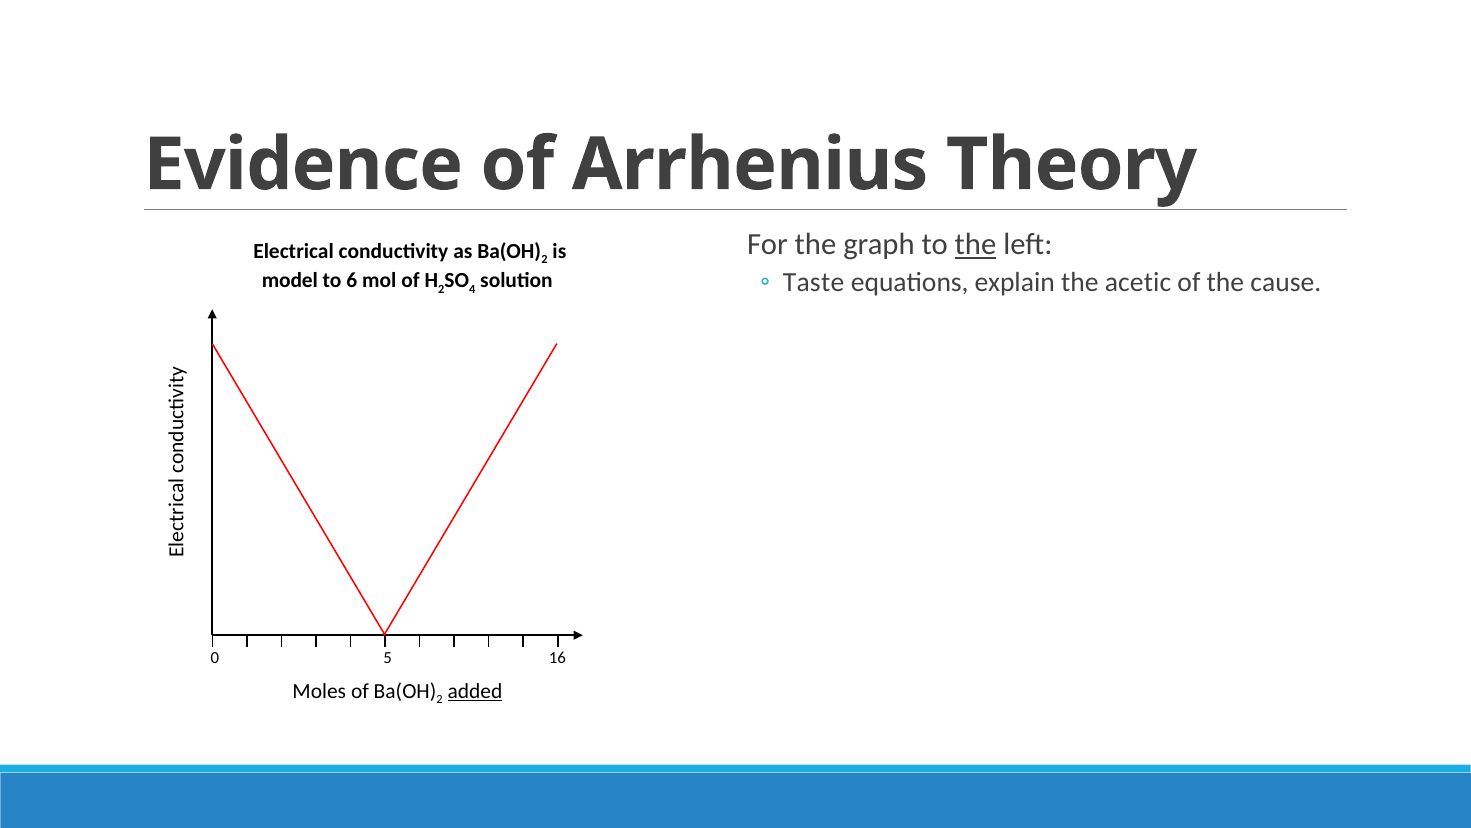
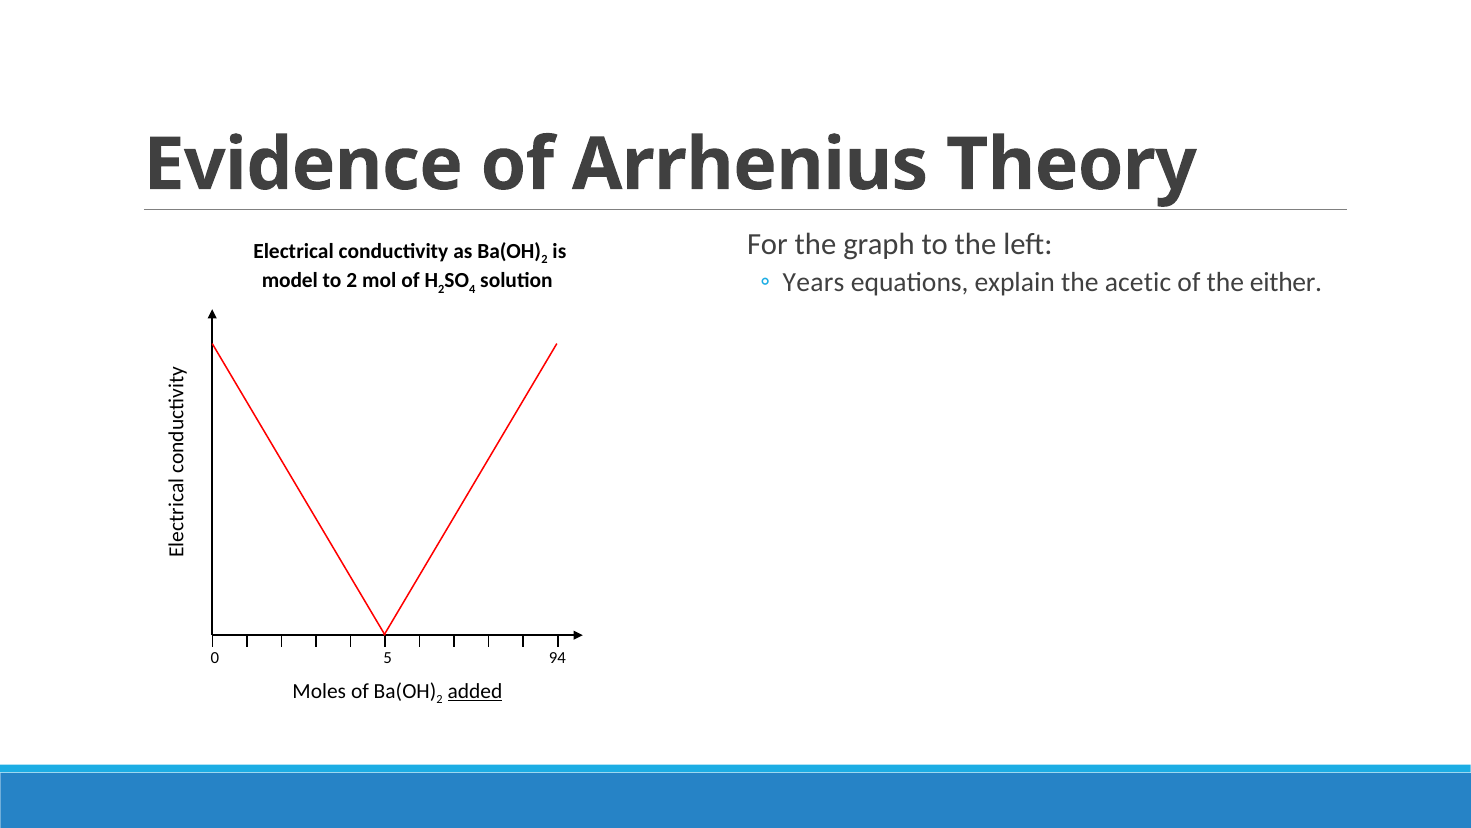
the at (975, 245) underline: present -> none
Taste: Taste -> Years
cause: cause -> either
to 6: 6 -> 2
16: 16 -> 94
